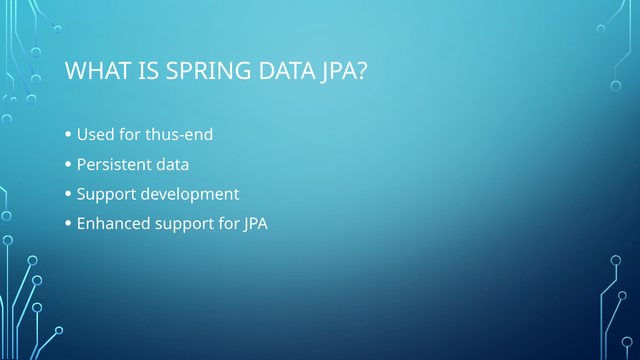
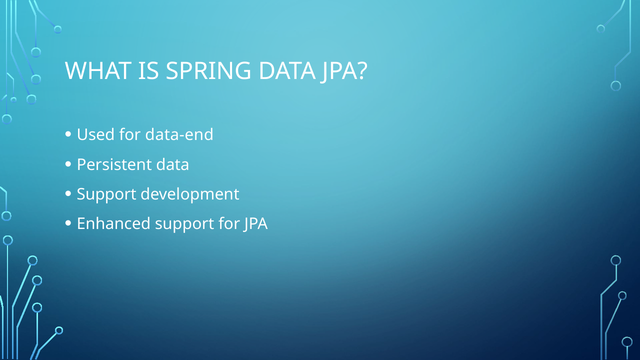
thus-end: thus-end -> data-end
